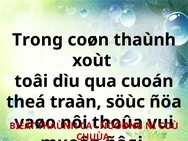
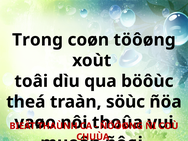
coøn thaùnh: thaùnh -> töôøng
cuoán: cuoán -> böôùc
